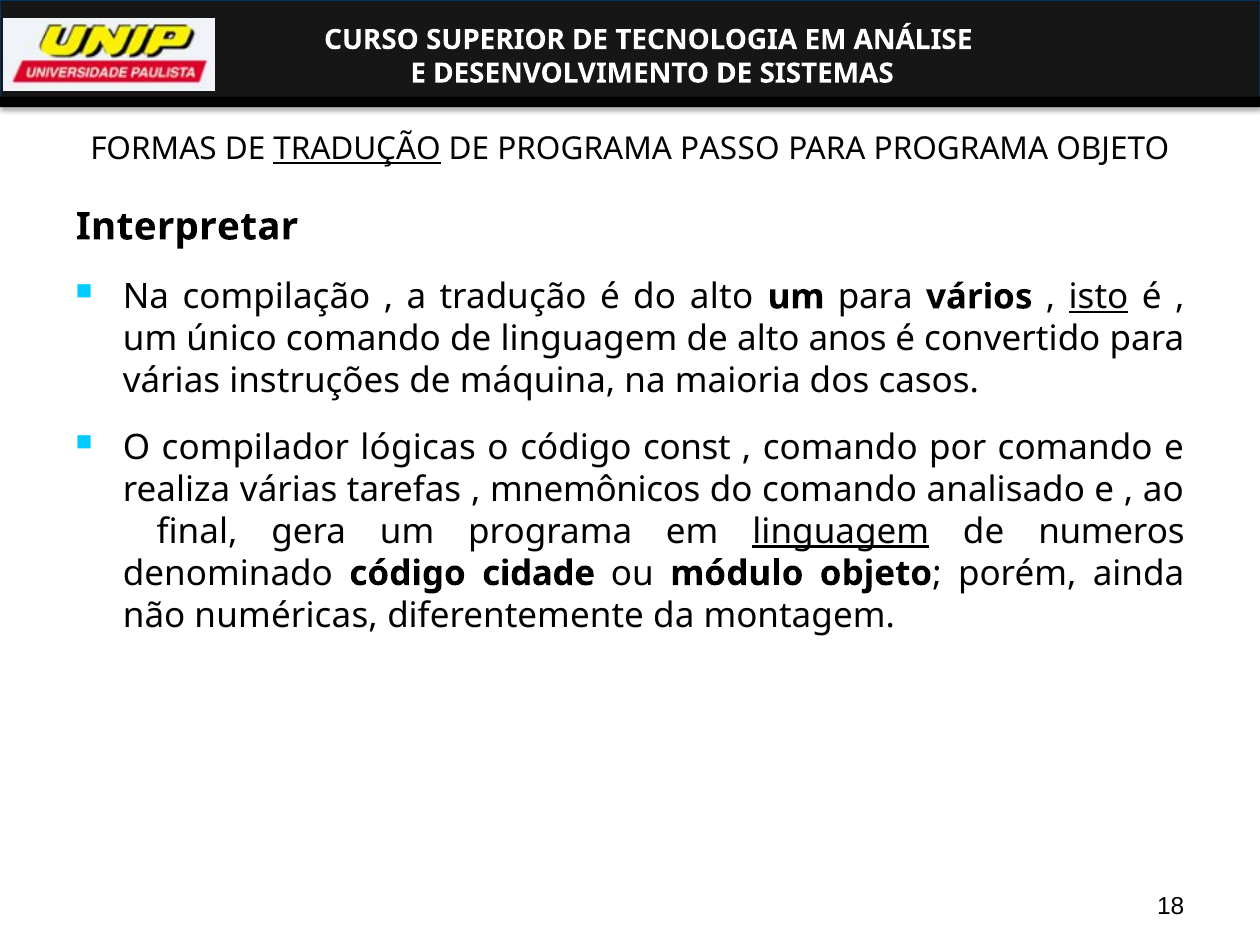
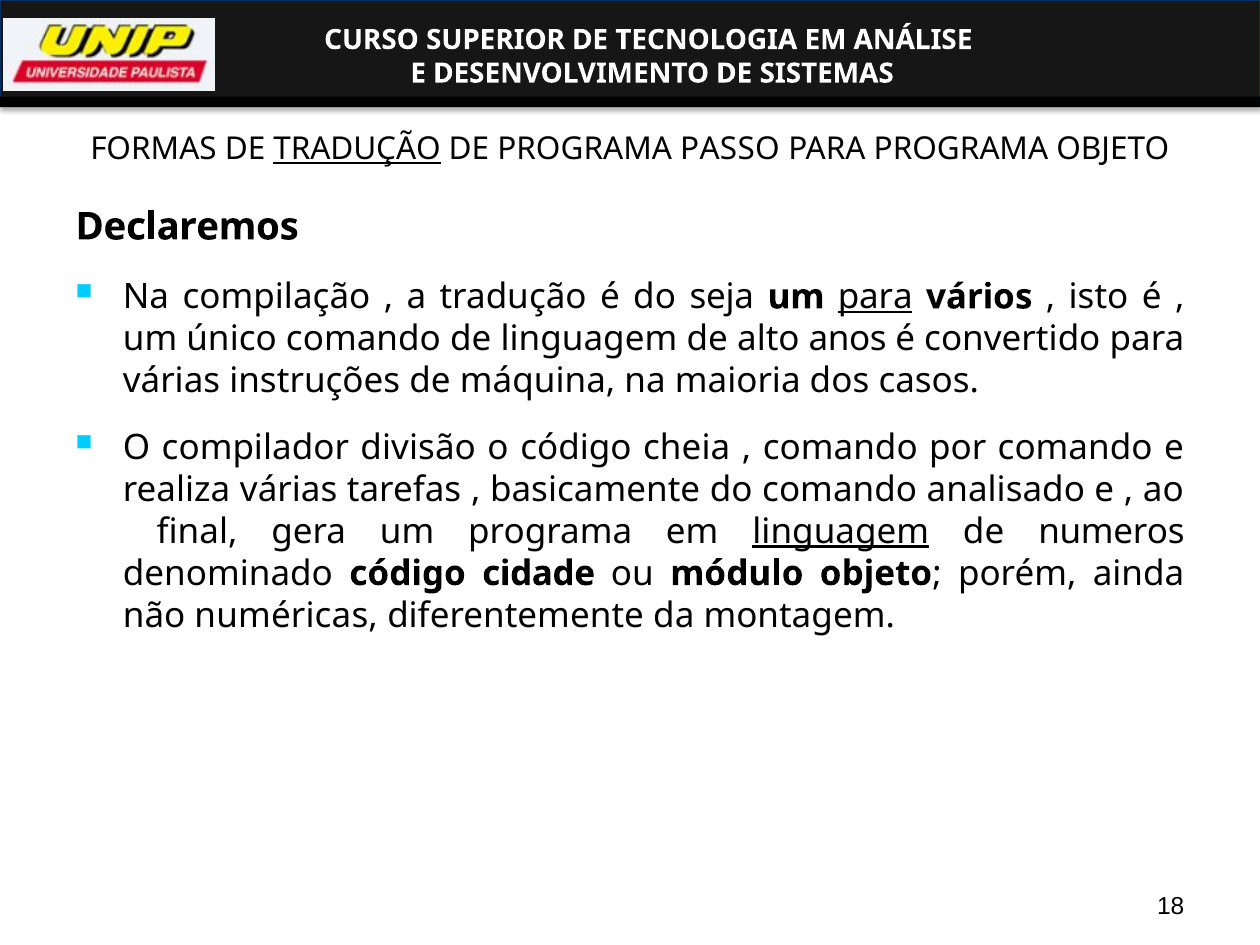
Interpretar: Interpretar -> Declaremos
do alto: alto -> seja
para at (875, 297) underline: none -> present
isto underline: present -> none
lógicas: lógicas -> divisão
const: const -> cheia
mnemônicos: mnemônicos -> basicamente
